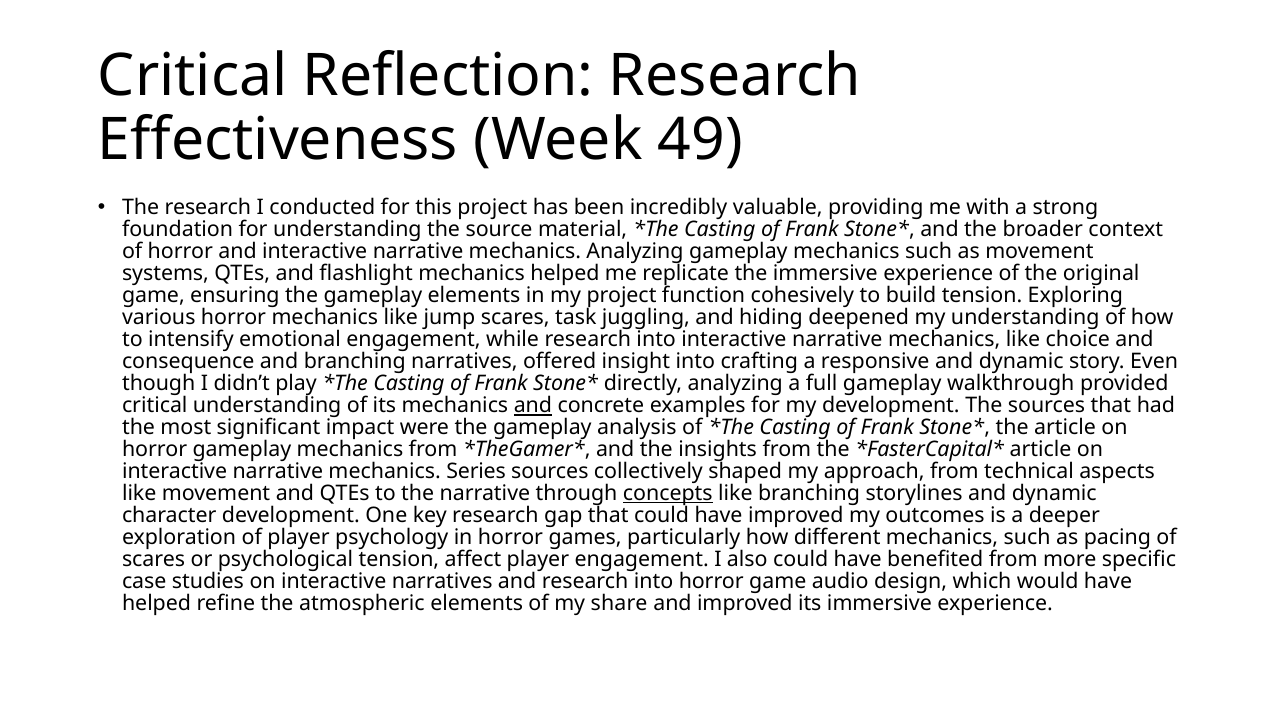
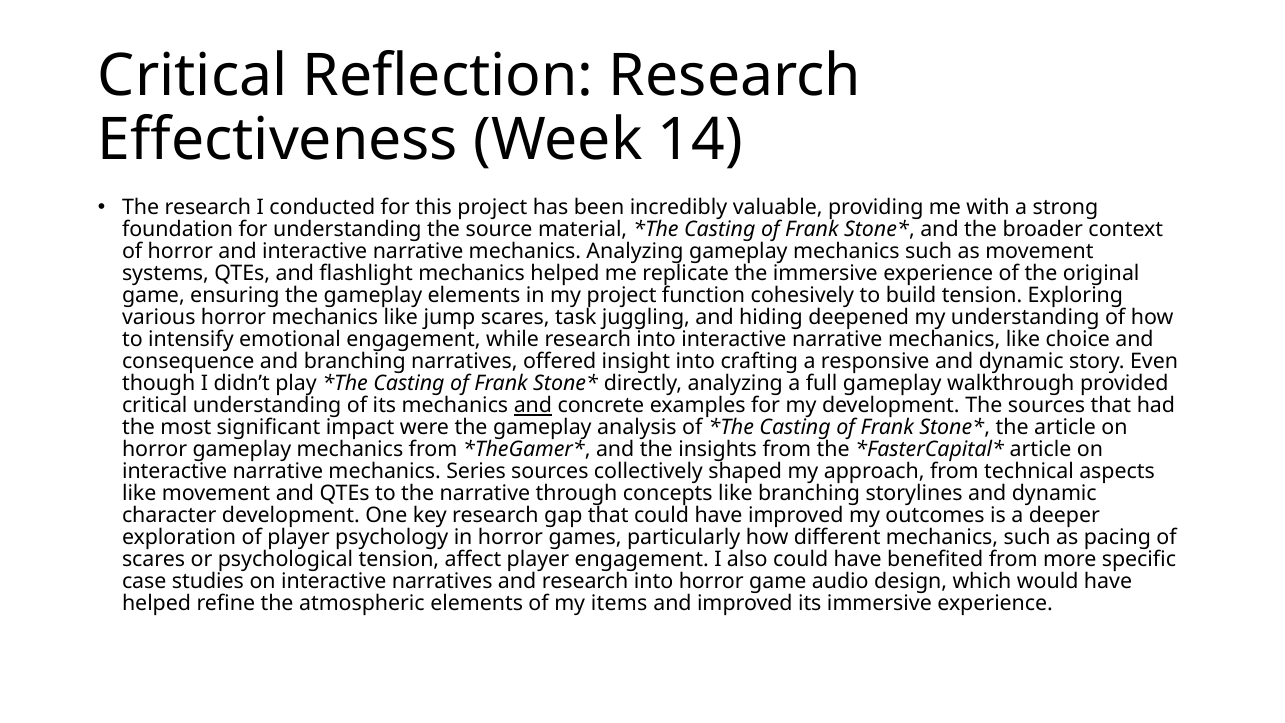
49: 49 -> 14
concepts underline: present -> none
share: share -> items
